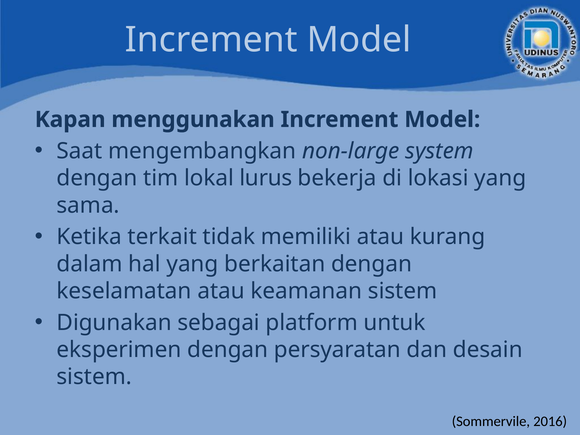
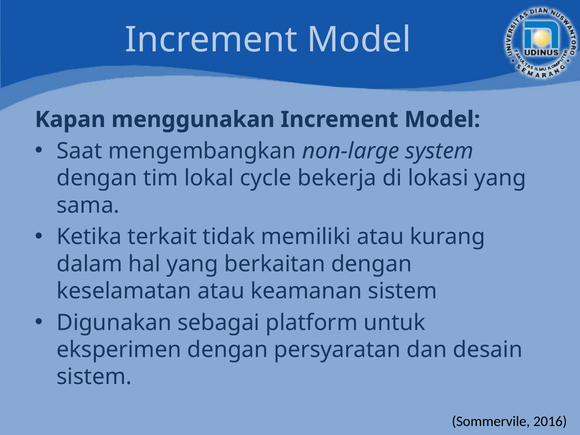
lurus: lurus -> cycle
